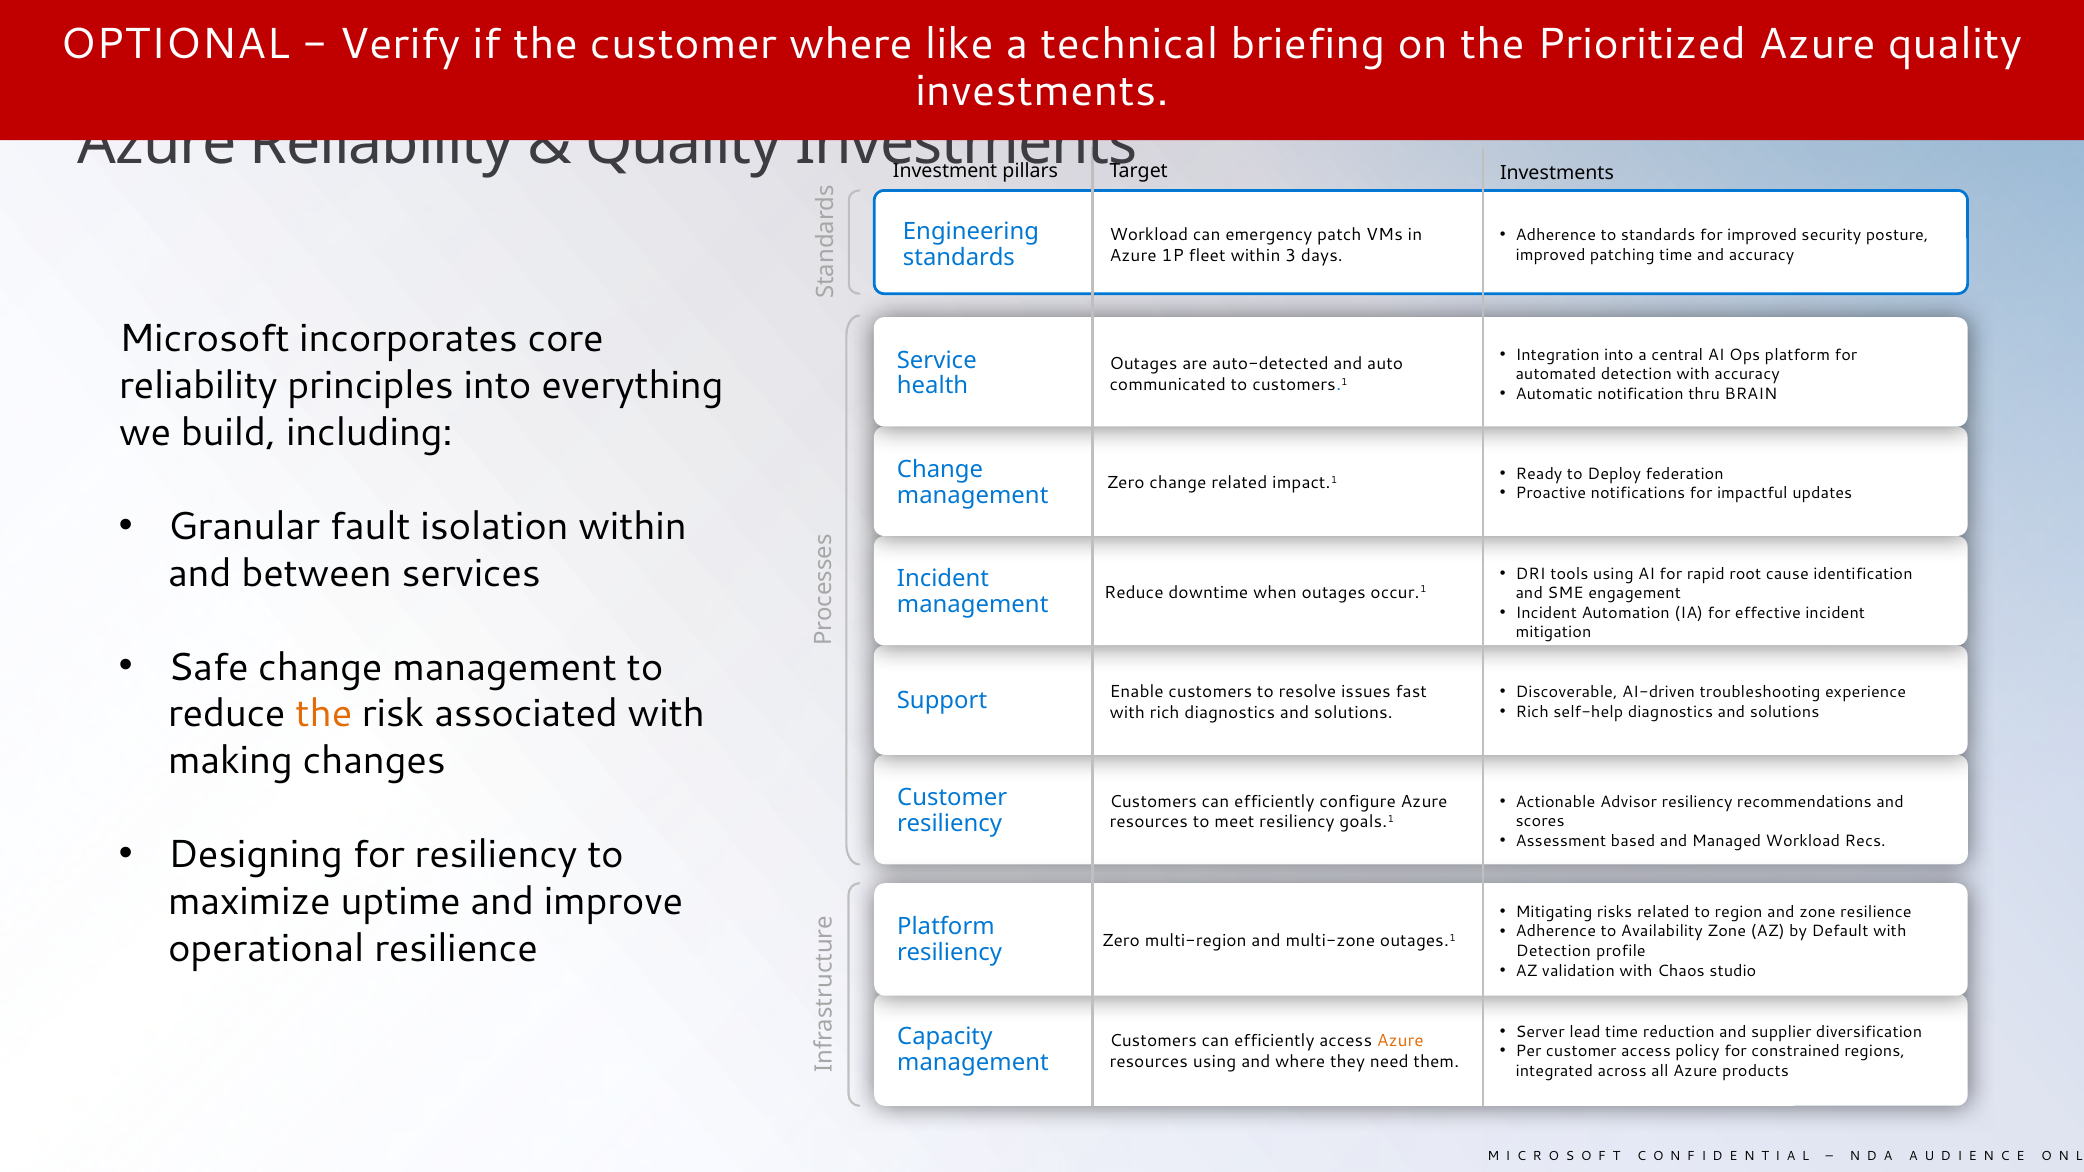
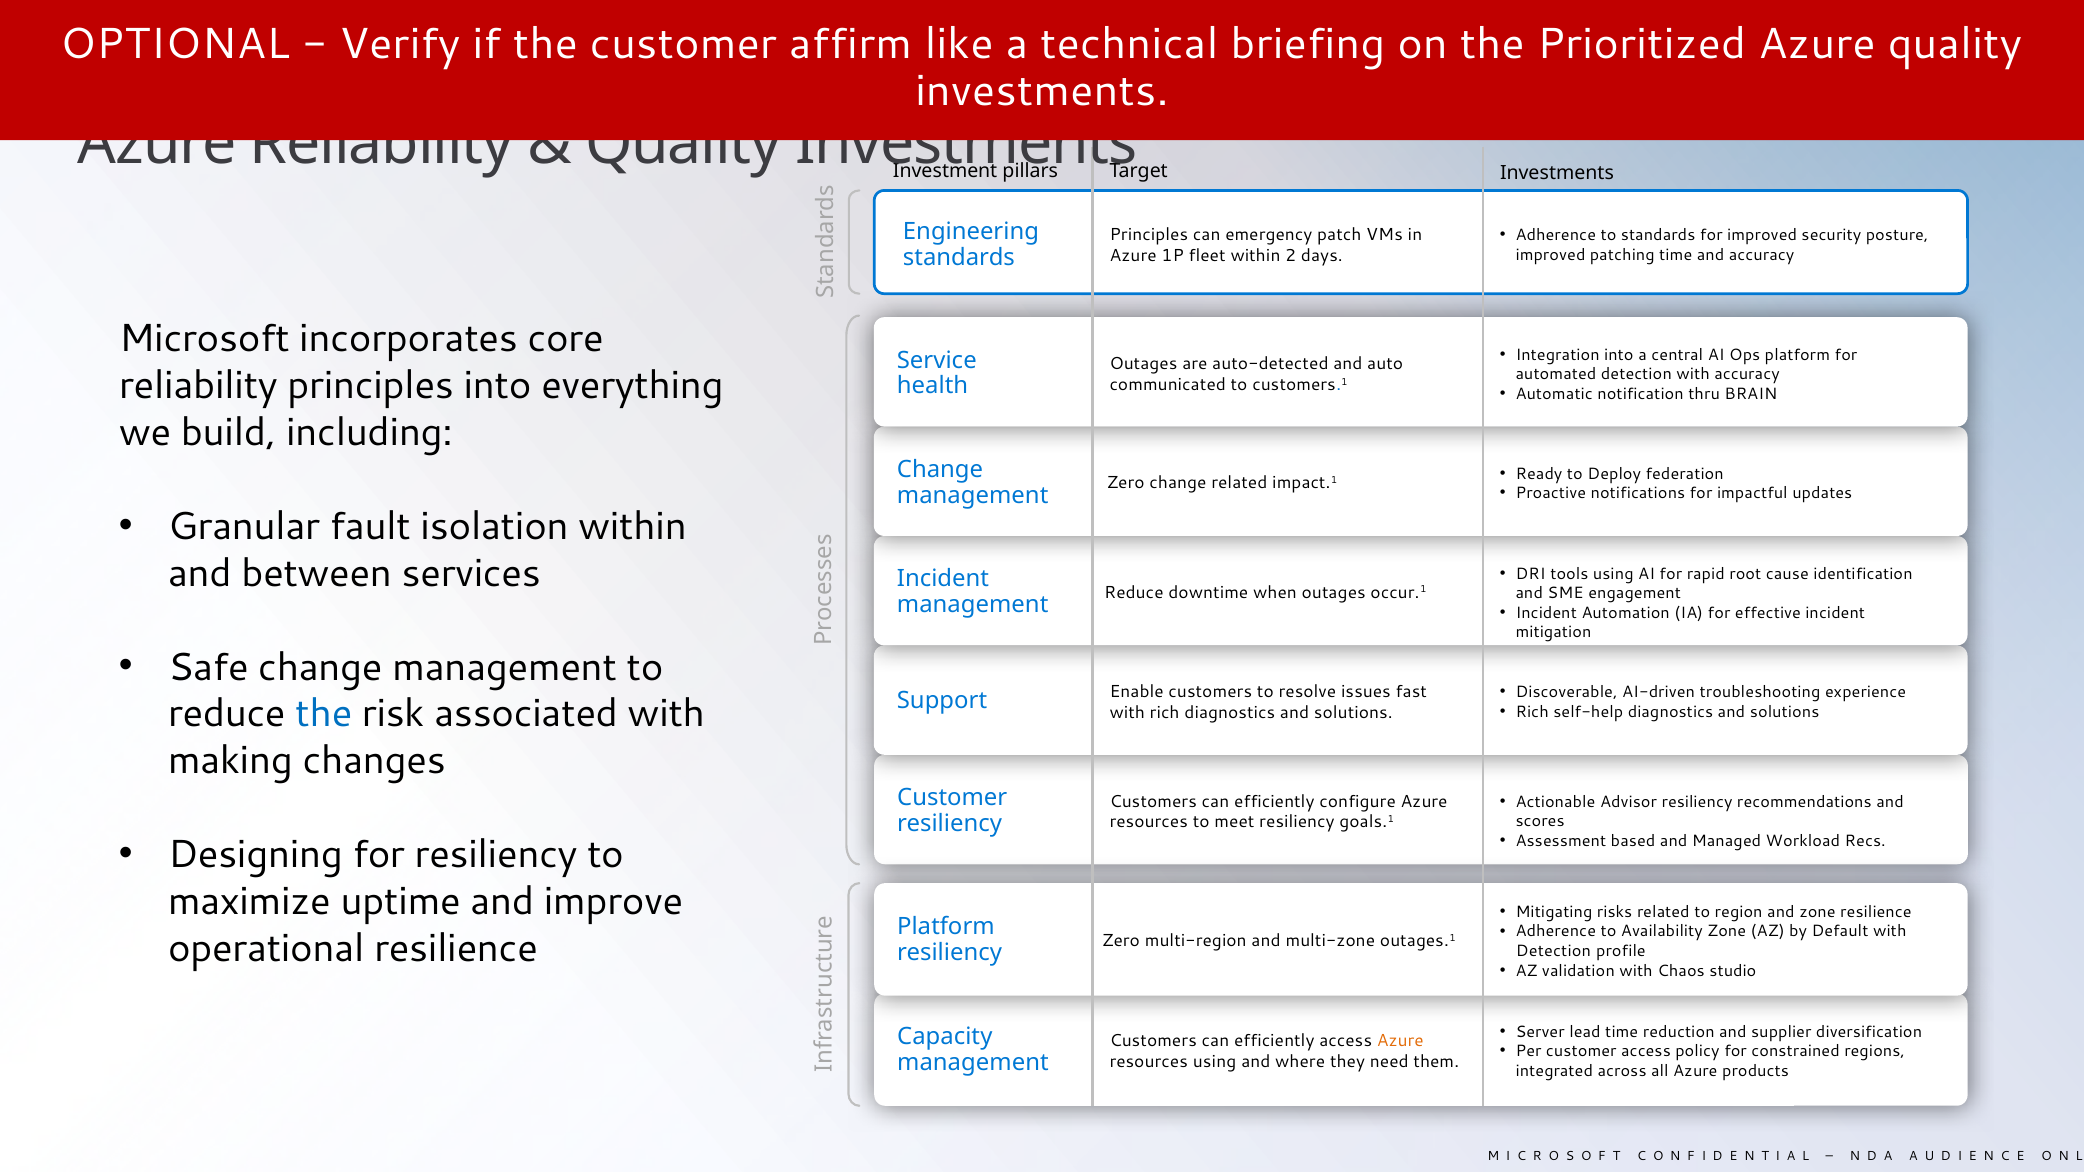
customer where: where -> affirm
Workload at (1149, 235): Workload -> Principles
3: 3 -> 2
the at (324, 714) colour: orange -> blue
